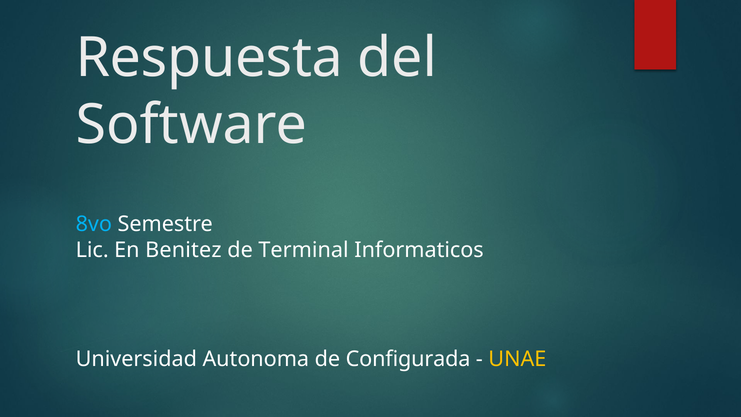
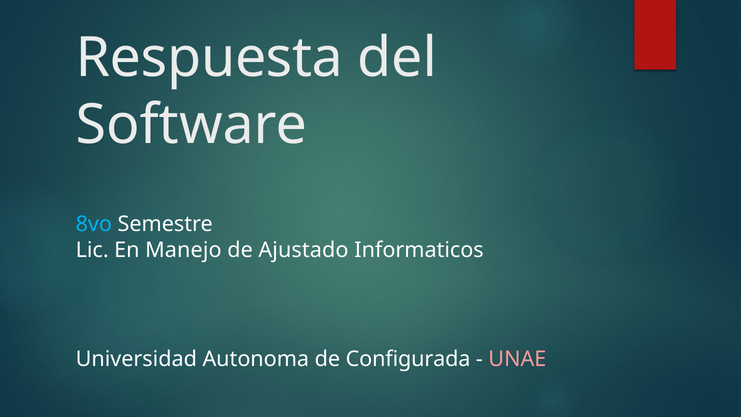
Benitez: Benitez -> Manejo
Terminal: Terminal -> Ajustado
UNAE colour: yellow -> pink
